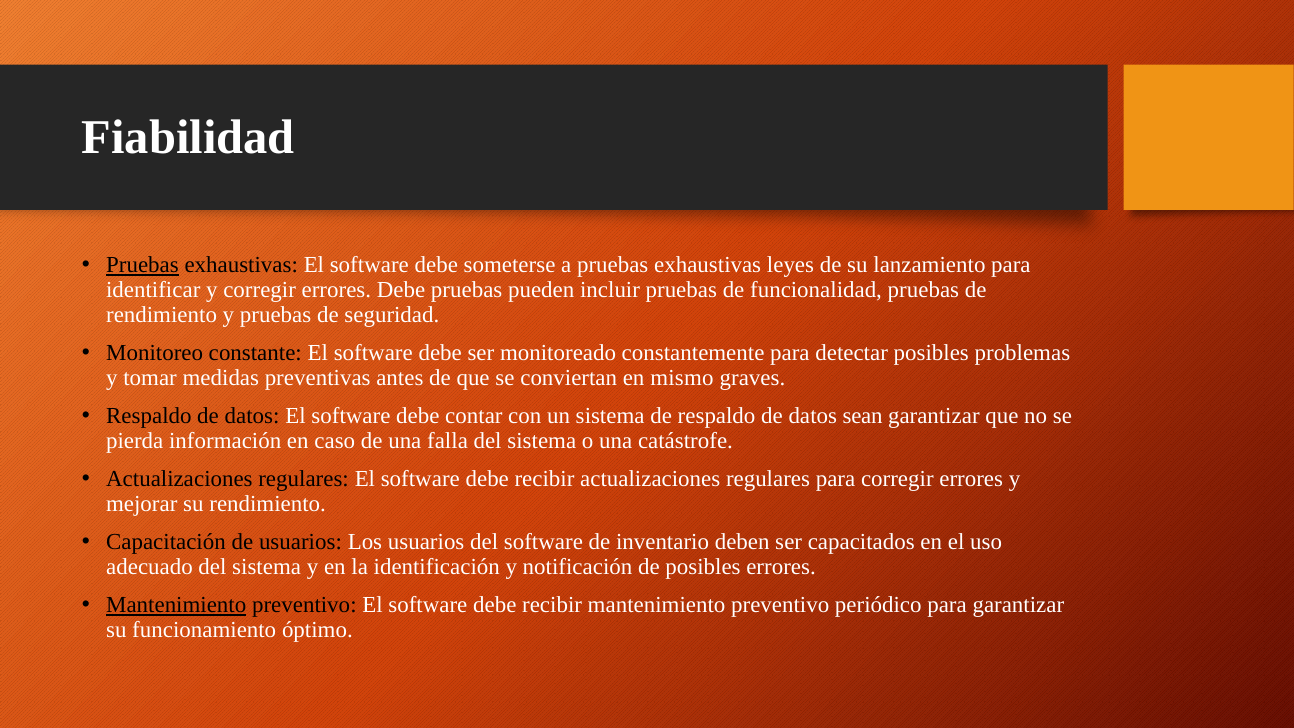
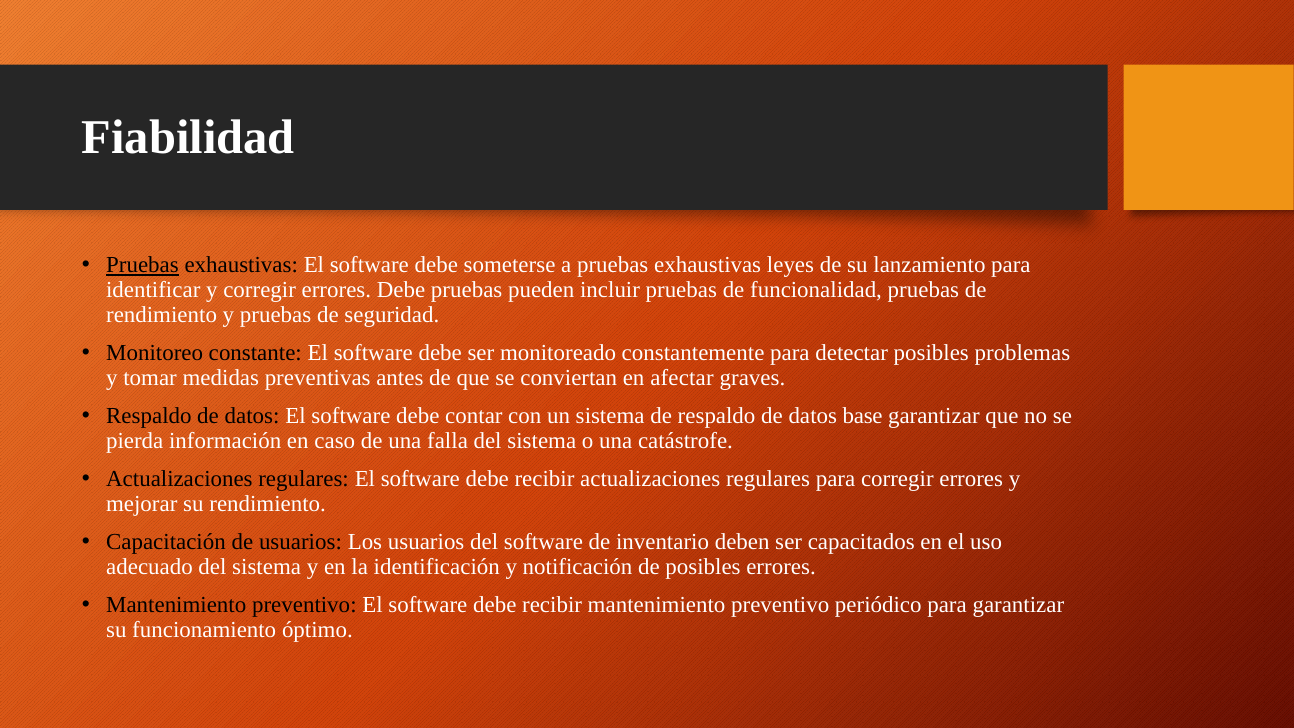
mismo: mismo -> afectar
sean: sean -> base
Mantenimiento at (176, 605) underline: present -> none
